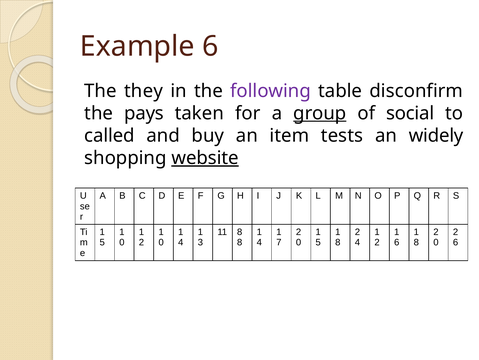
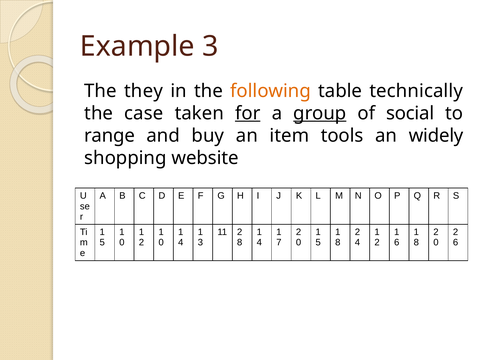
Example 6: 6 -> 3
following colour: purple -> orange
disconfirm: disconfirm -> technically
pays: pays -> case
for underline: none -> present
called: called -> range
tests: tests -> tools
website underline: present -> none
11 8: 8 -> 2
